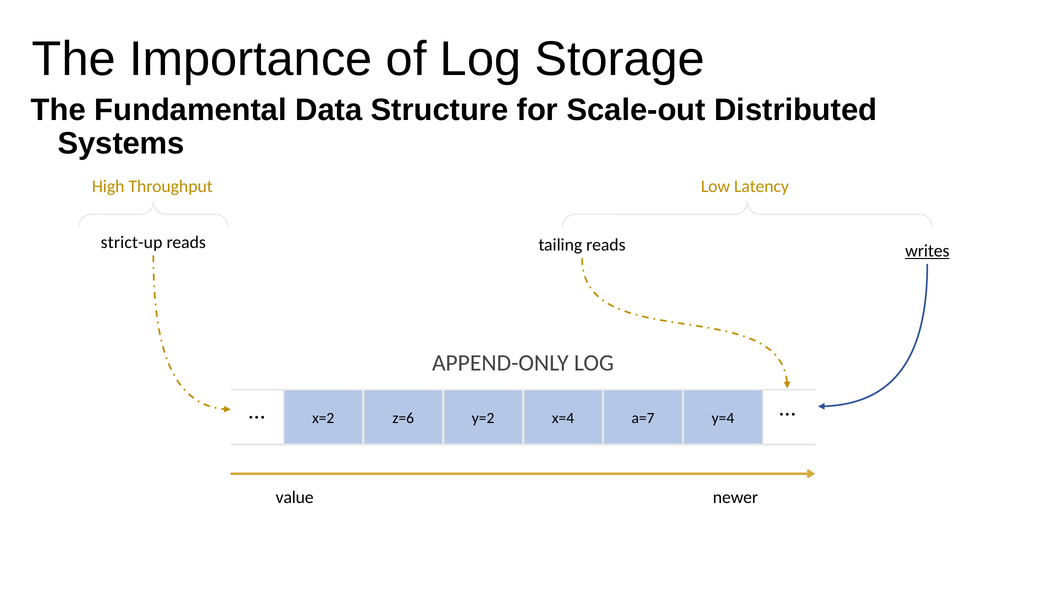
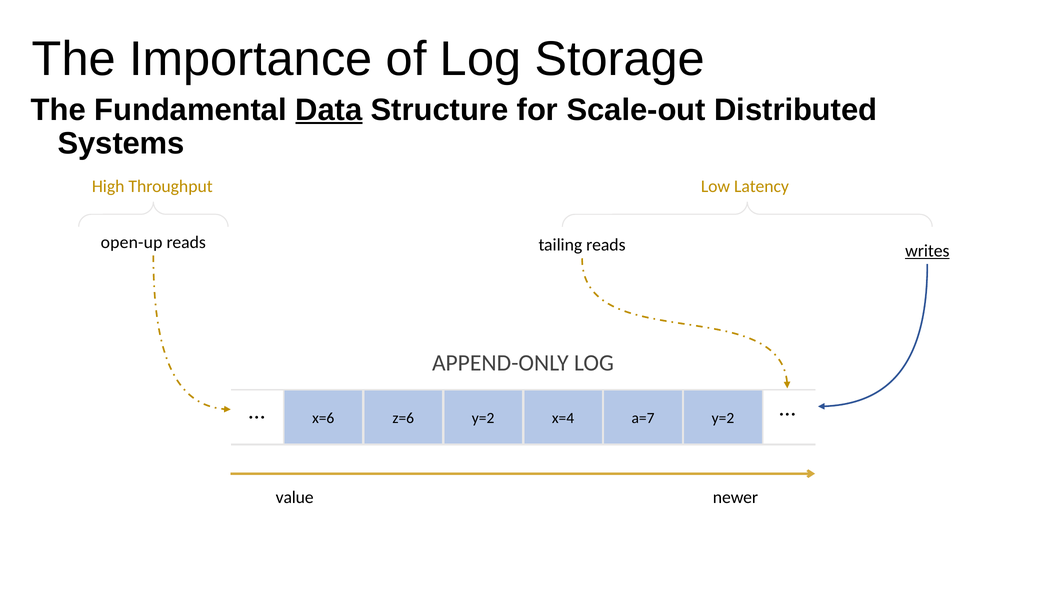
Data underline: none -> present
strict-up: strict-up -> open-up
x=2: x=2 -> x=6
a=7 y=4: y=4 -> y=2
